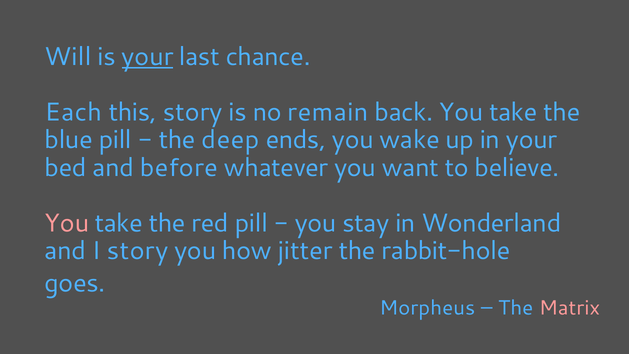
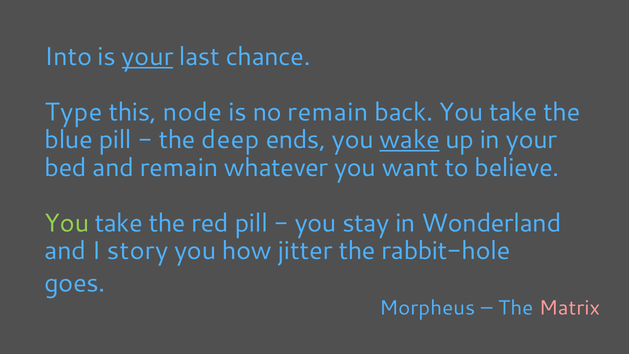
Will: Will -> Into
Each: Each -> Type
this story: story -> node
wake underline: none -> present
and before: before -> remain
You at (67, 223) colour: pink -> light green
